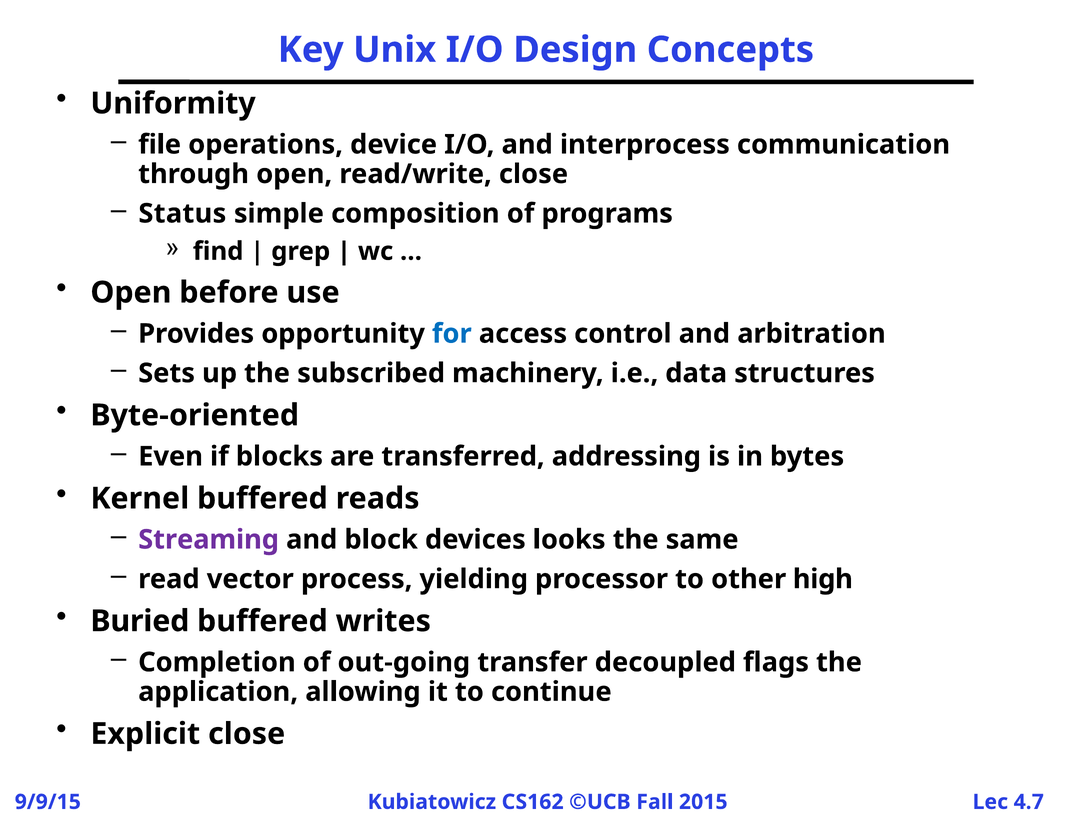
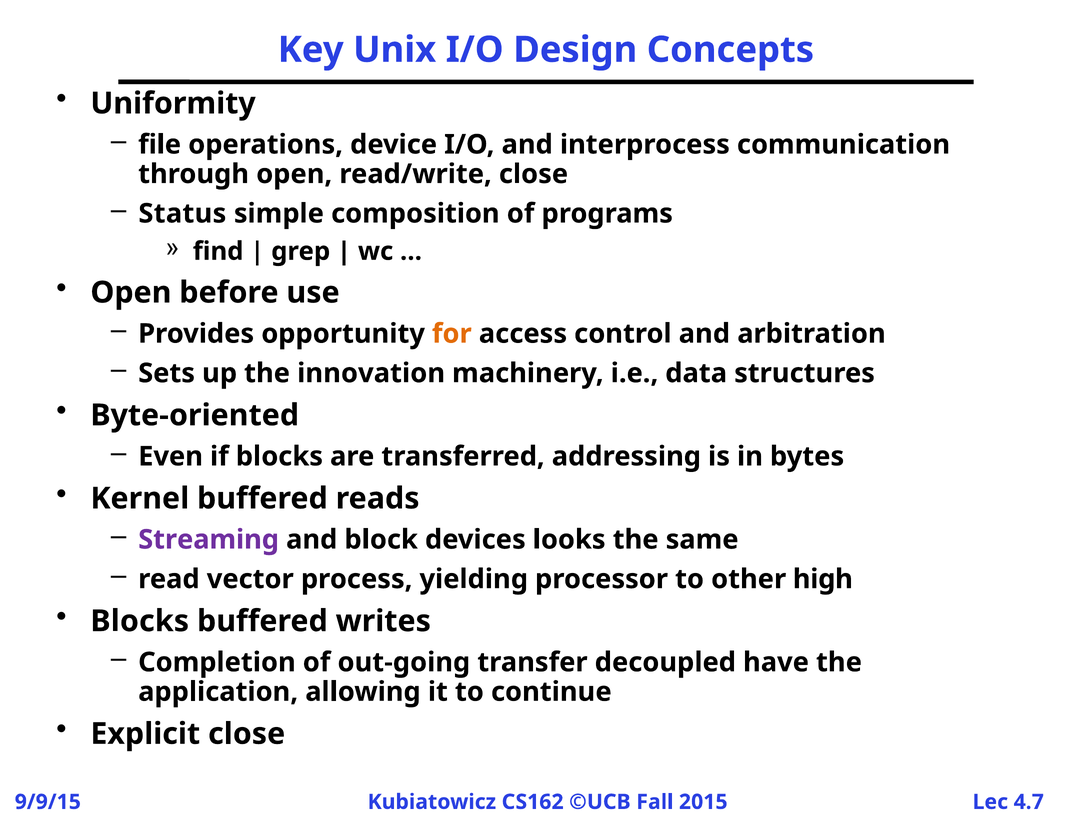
for colour: blue -> orange
subscribed: subscribed -> innovation
Buried at (140, 621): Buried -> Blocks
flags: flags -> have
